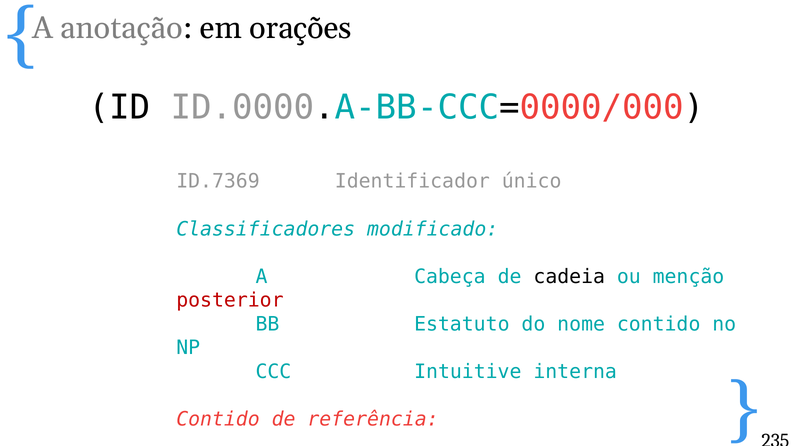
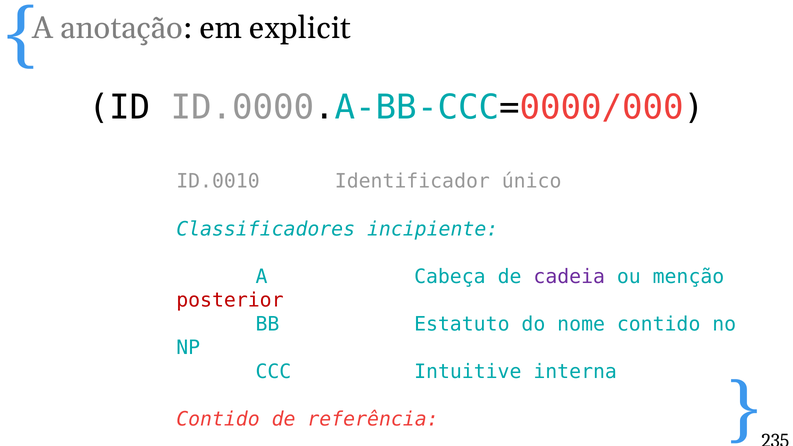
orações: orações -> explicit
ID.7369: ID.7369 -> ID.0010
modificado: modificado -> incipiente
cadeia colour: black -> purple
